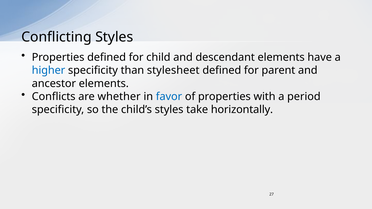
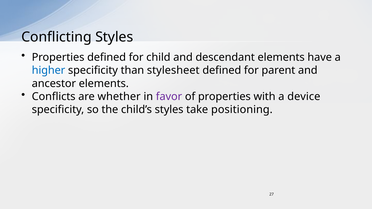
favor colour: blue -> purple
period: period -> device
horizontally: horizontally -> positioning
